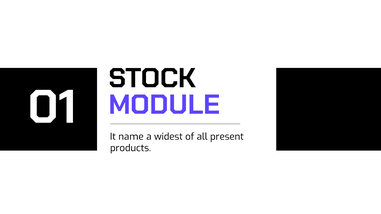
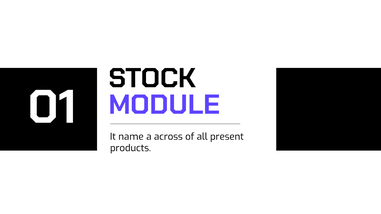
widest: widest -> across
